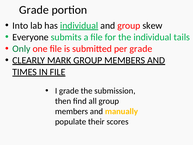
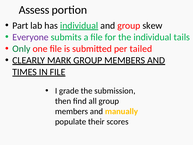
Grade at (34, 10): Grade -> Assess
Into: Into -> Part
Everyone colour: black -> purple
per grade: grade -> tailed
